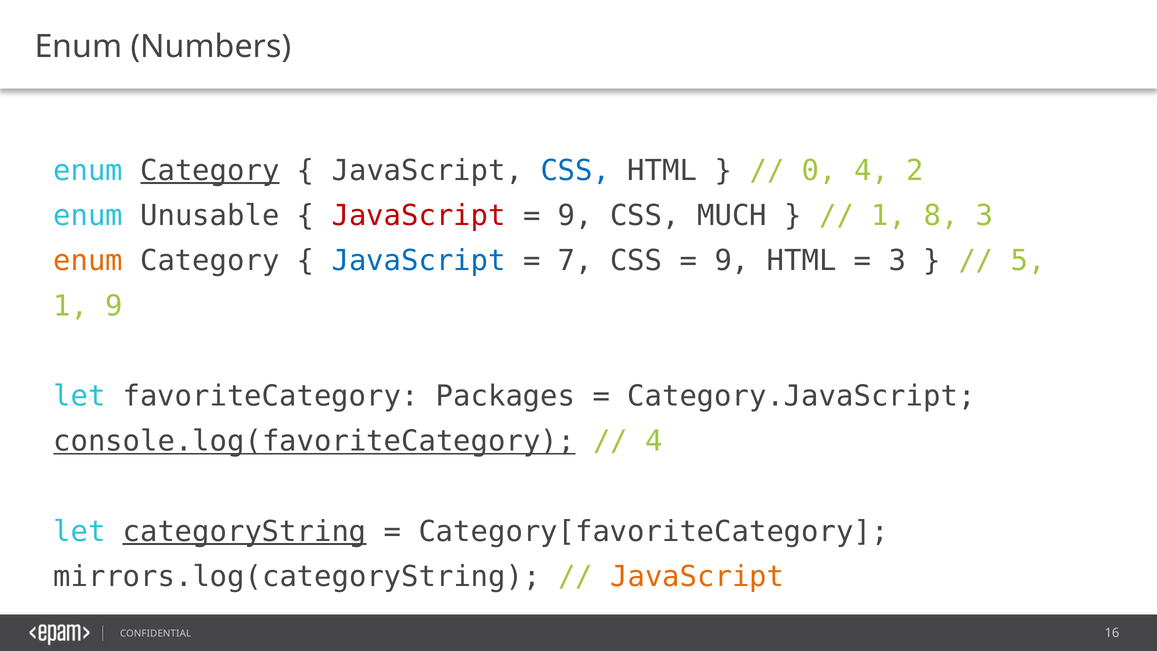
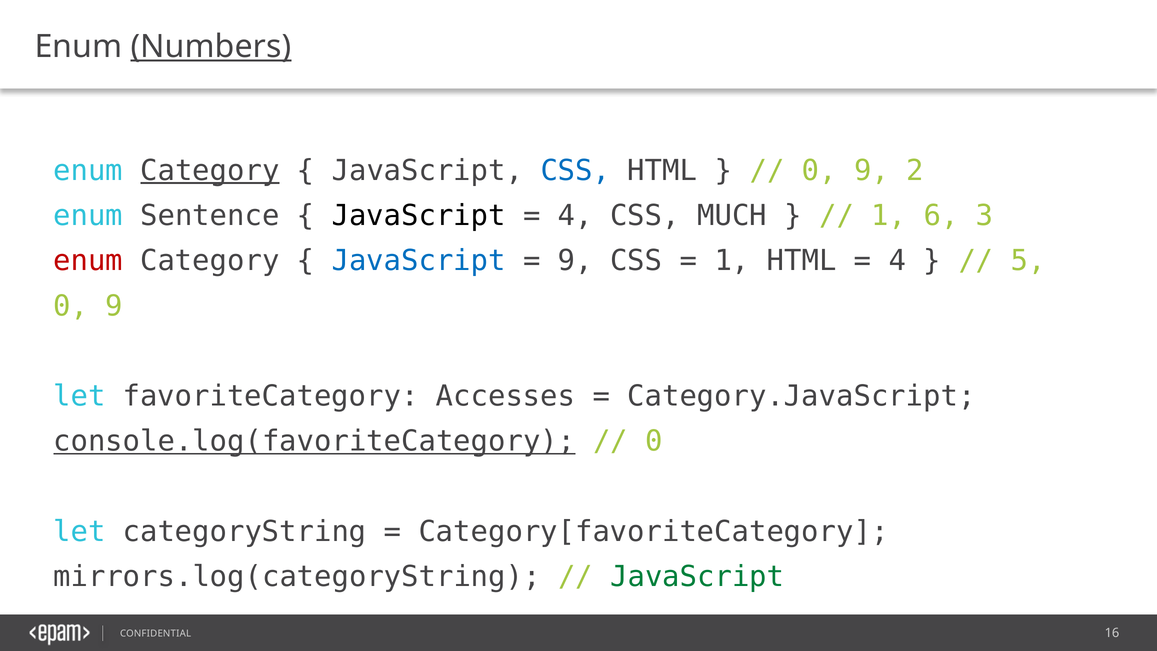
Numbers underline: none -> present
4 at (872, 171): 4 -> 9
Unusable: Unusable -> Sentence
JavaScript at (419, 216) colour: red -> black
9 at (575, 216): 9 -> 4
8: 8 -> 6
enum at (88, 261) colour: orange -> red
7 at (575, 261): 7 -> 9
9 at (732, 261): 9 -> 1
3 at (897, 261): 3 -> 4
1 at (71, 306): 1 -> 0
Packages: Packages -> Accesses
4 at (654, 441): 4 -> 0
categoryString underline: present -> none
JavaScript at (697, 576) colour: orange -> green
